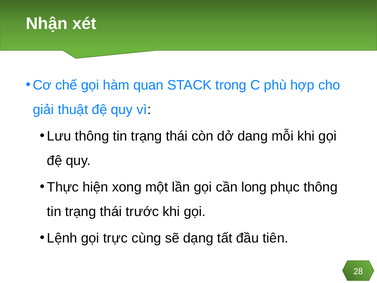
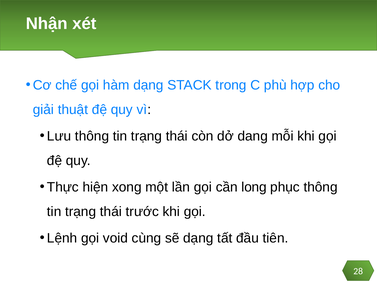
hàm quan: quan -> dạng
trực: trực -> void
